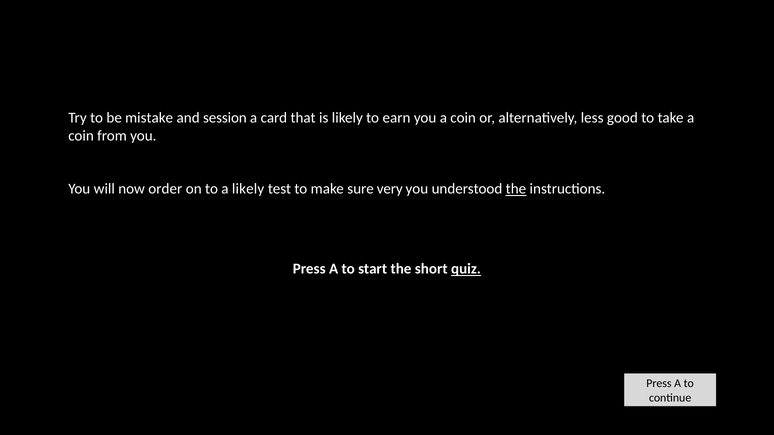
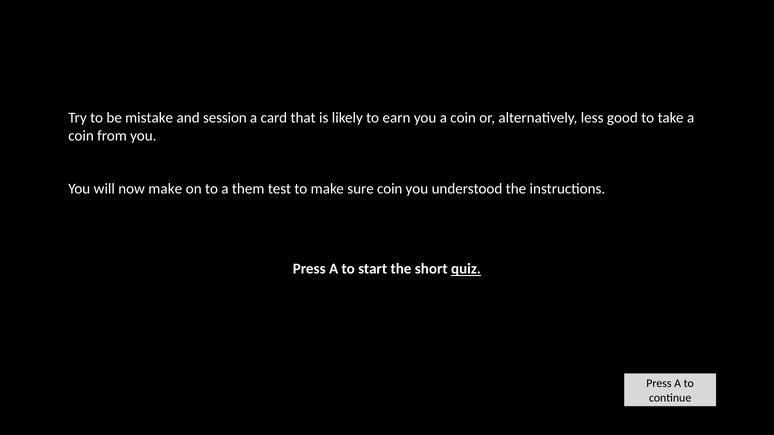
now order: order -> make
a likely: likely -> them
sure very: very -> coin
the at (516, 189) underline: present -> none
